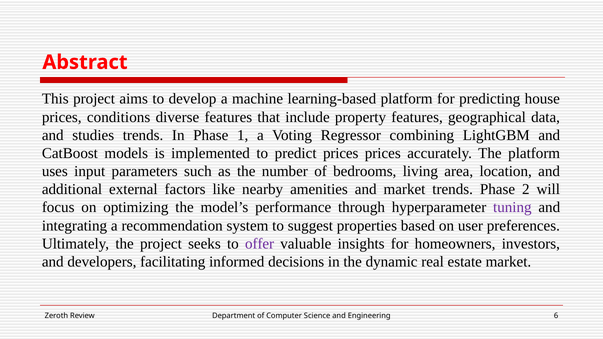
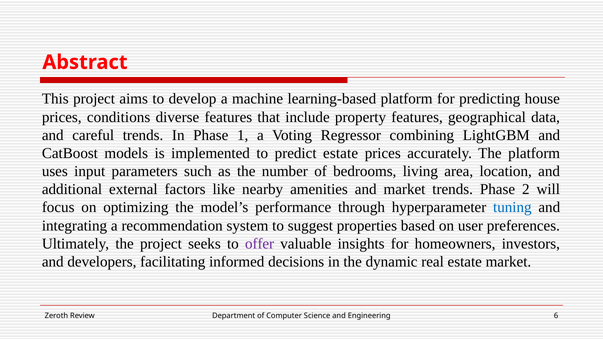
studies: studies -> careful
predict prices: prices -> estate
tuning colour: purple -> blue
